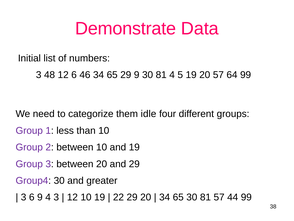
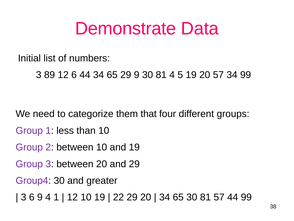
48: 48 -> 89
6 46: 46 -> 44
57 64: 64 -> 34
idle: idle -> that
4 3: 3 -> 1
